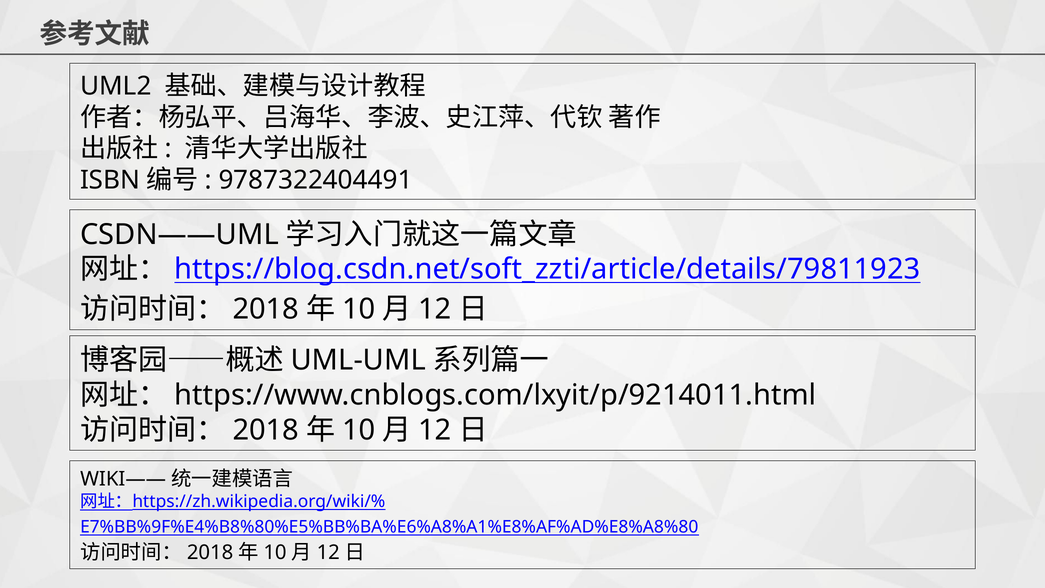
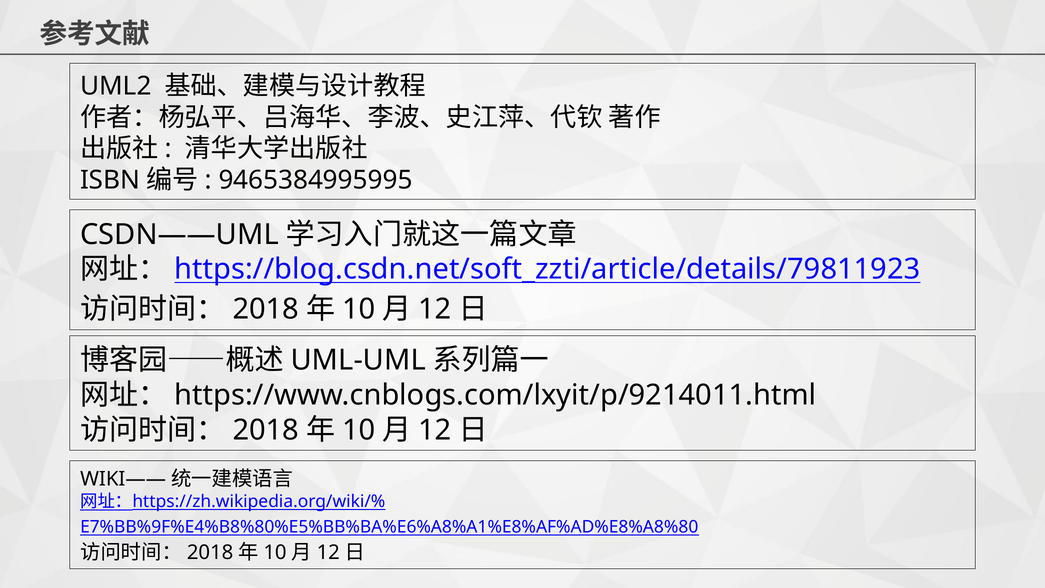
9787322404491: 9787322404491 -> 9465384995995
